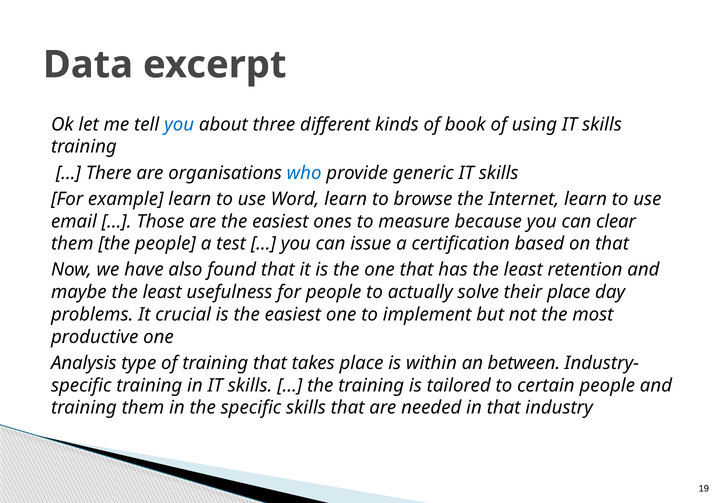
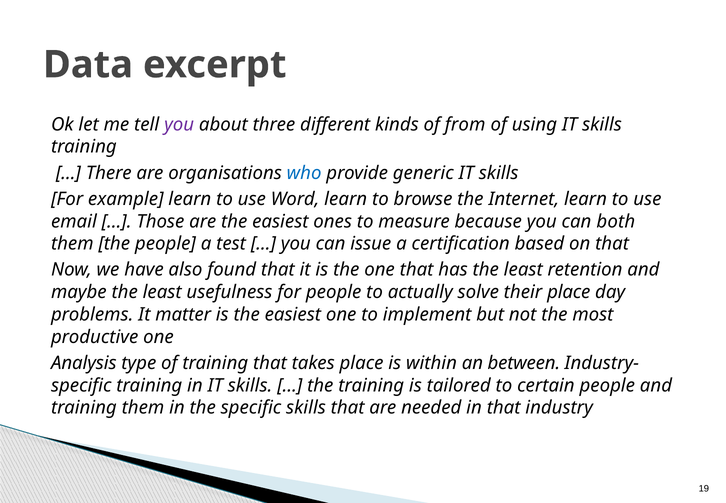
you at (179, 124) colour: blue -> purple
book: book -> from
clear: clear -> both
crucial: crucial -> matter
